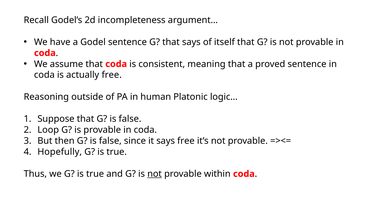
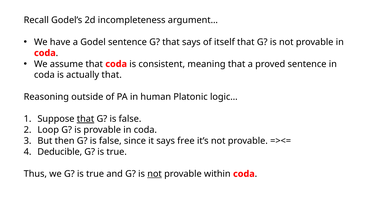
actually free: free -> that
that at (86, 119) underline: none -> present
Hopefully: Hopefully -> Deducible
